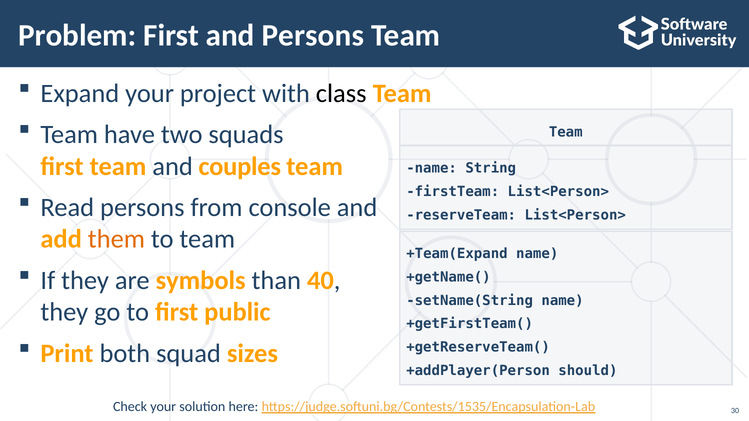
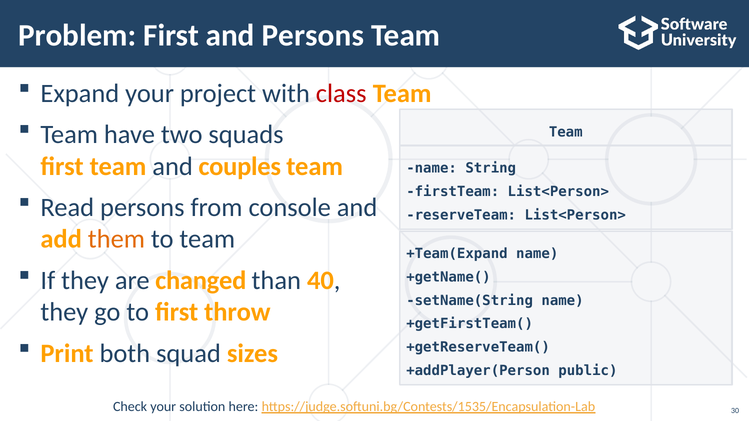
class colour: black -> red
symbols: symbols -> changed
public: public -> throw
should: should -> public
